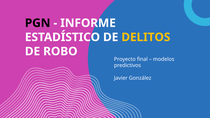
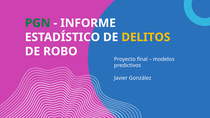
PGN colour: black -> green
